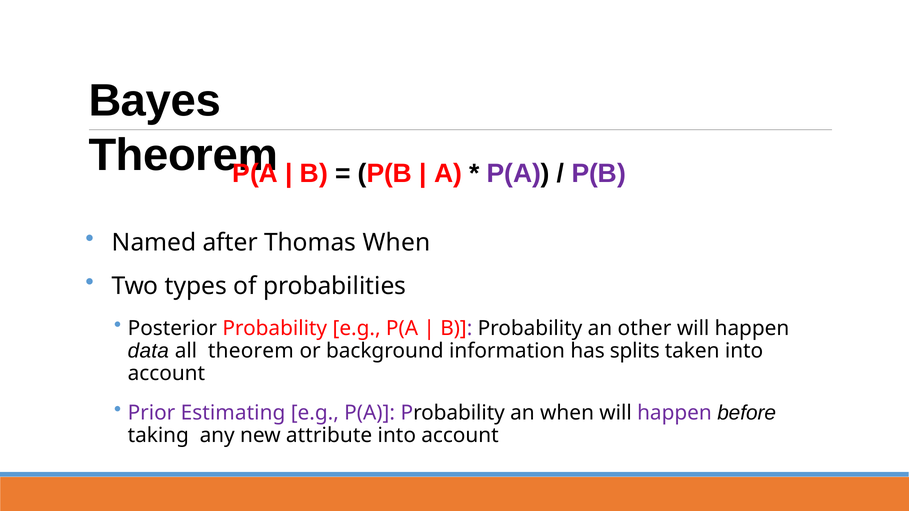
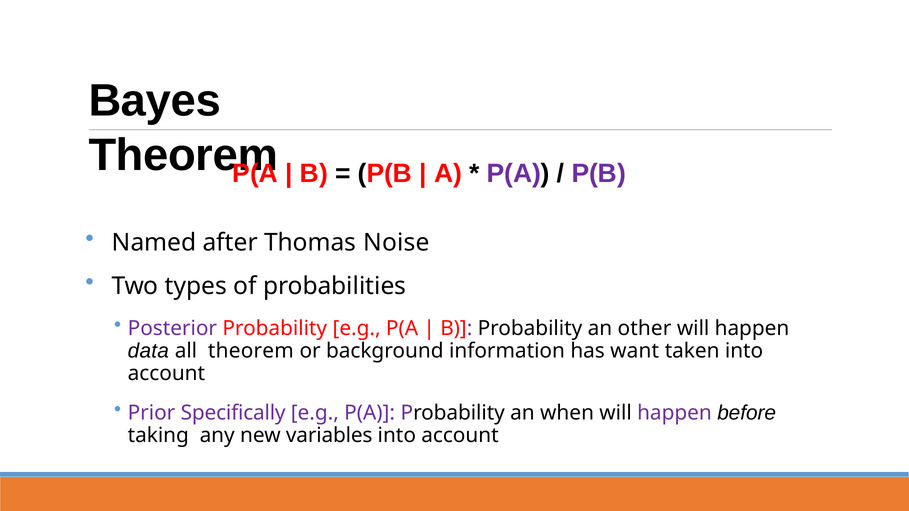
Thomas When: When -> Noise
Posterior colour: black -> purple
splits: splits -> want
Estimating: Estimating -> Specifically
attribute: attribute -> variables
